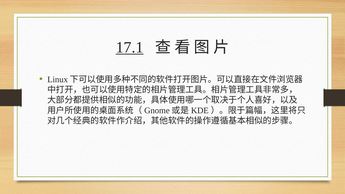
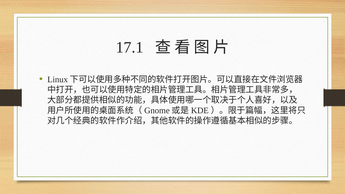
17.1 underline: present -> none
